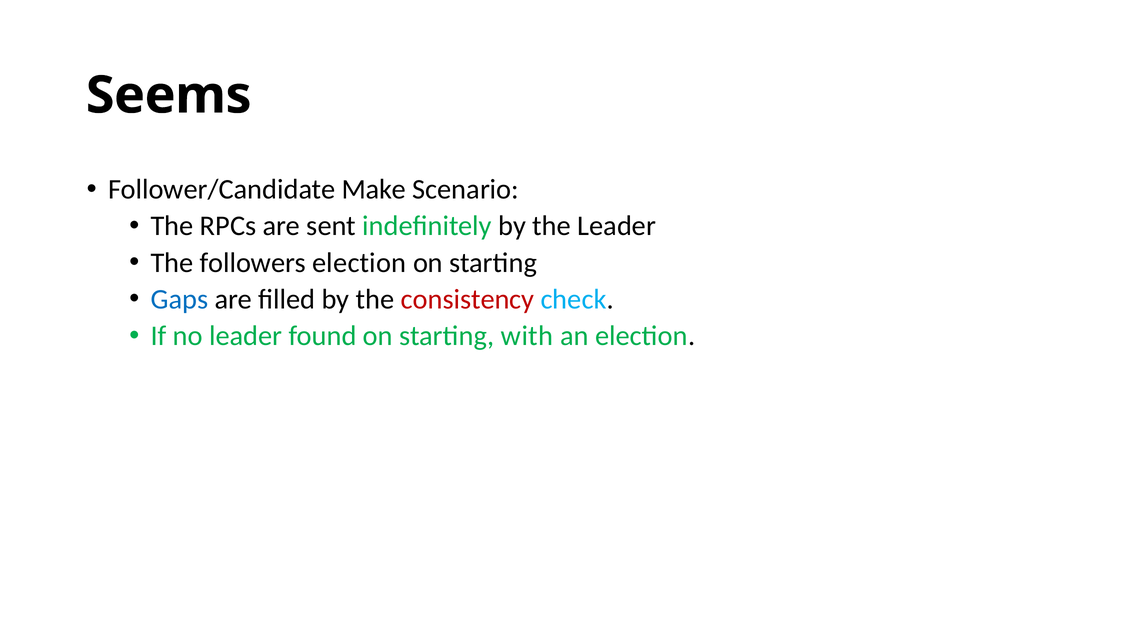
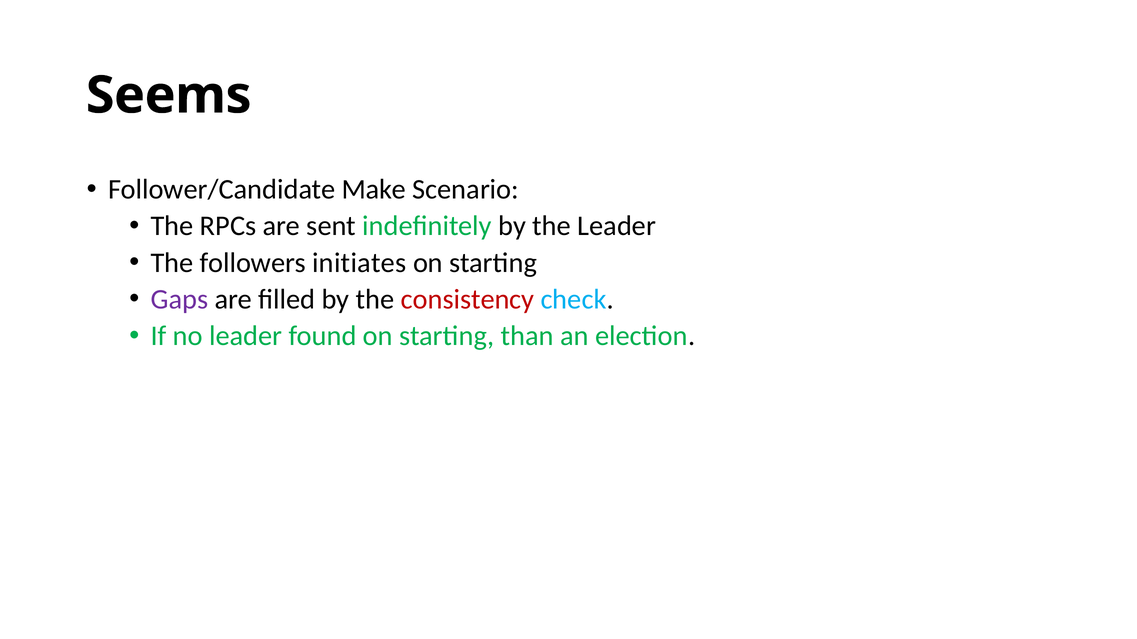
followers election: election -> initiates
Gaps colour: blue -> purple
with: with -> than
